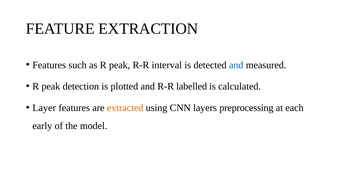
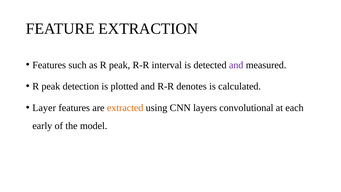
and at (236, 65) colour: blue -> purple
labelled: labelled -> denotes
preprocessing: preprocessing -> convolutional
